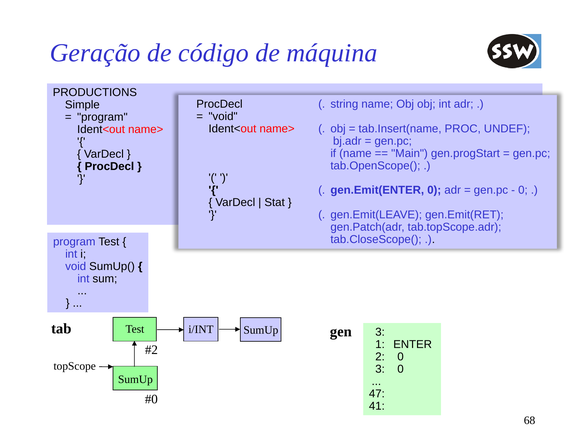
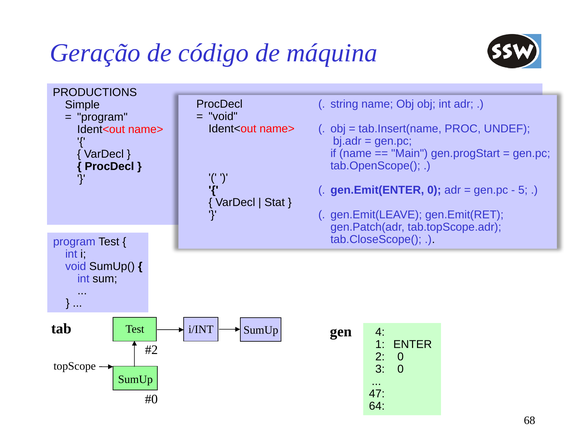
0 at (523, 190): 0 -> 5
3 at (380, 332): 3 -> 4
41: 41 -> 64
